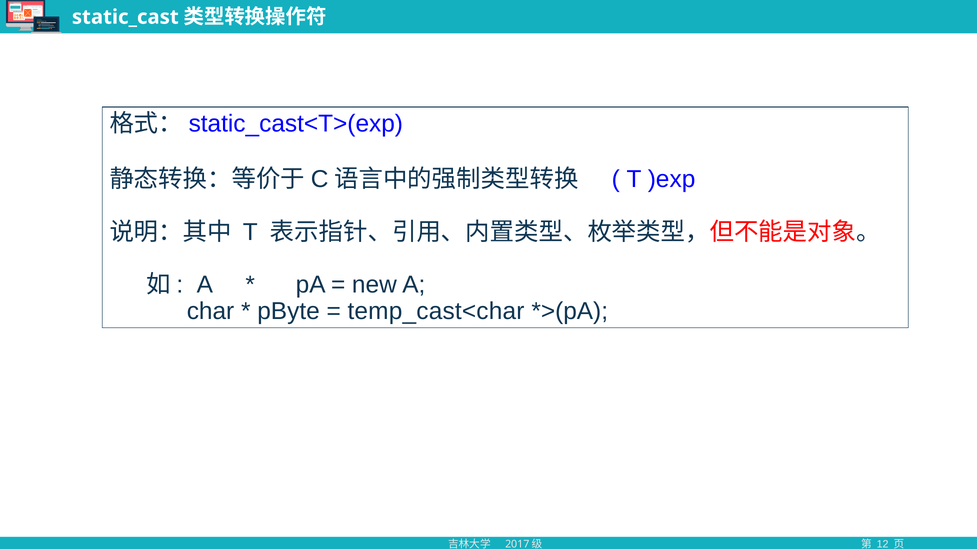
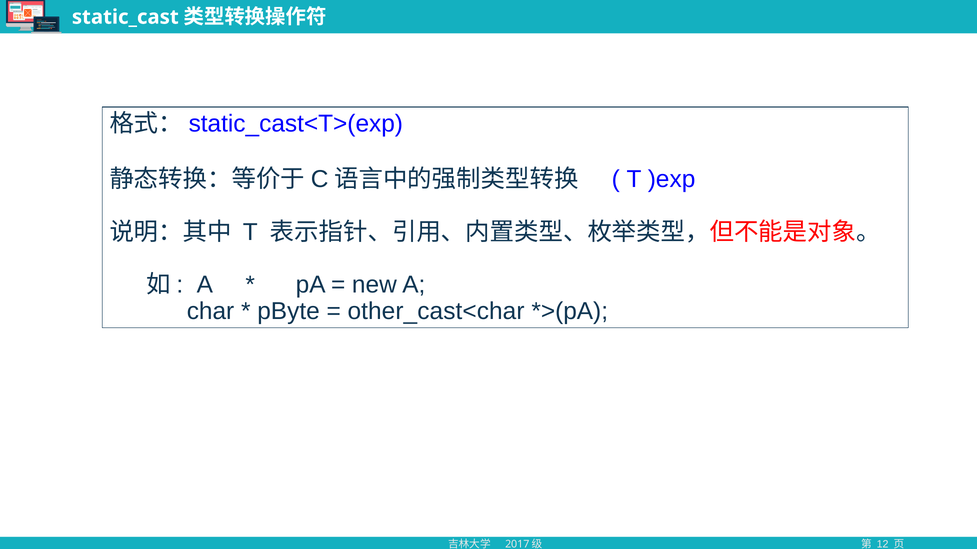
temp_cast<char: temp_cast<char -> other_cast<char
